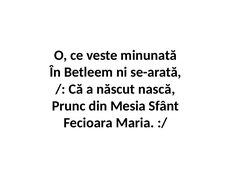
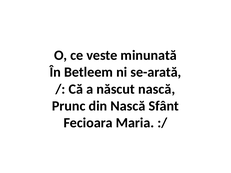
din Mesia: Mesia -> Nască
